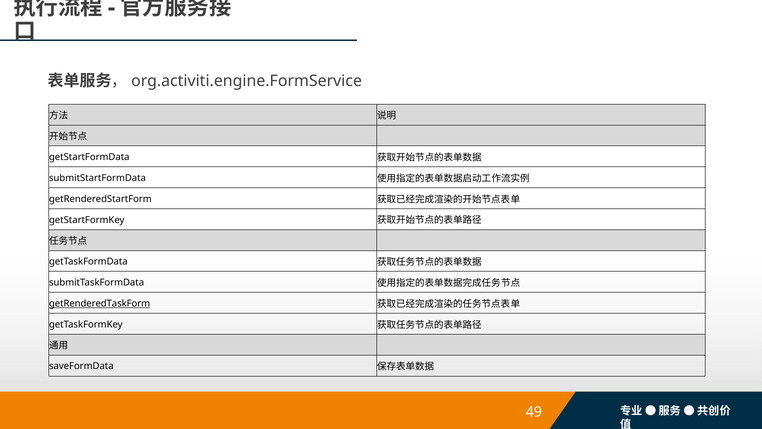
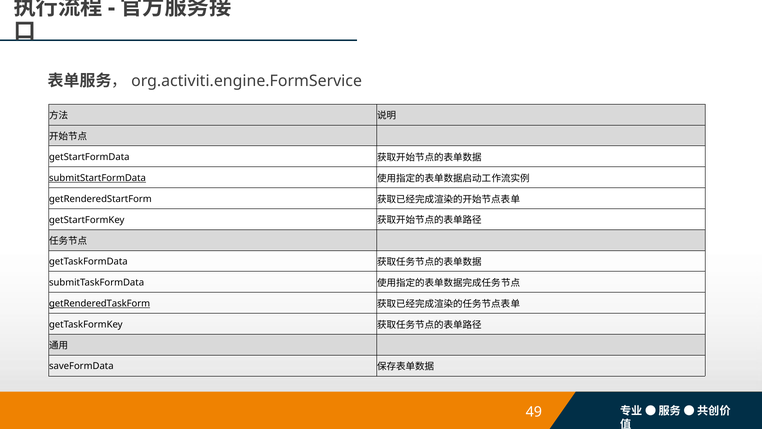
submitStartFormData underline: none -> present
